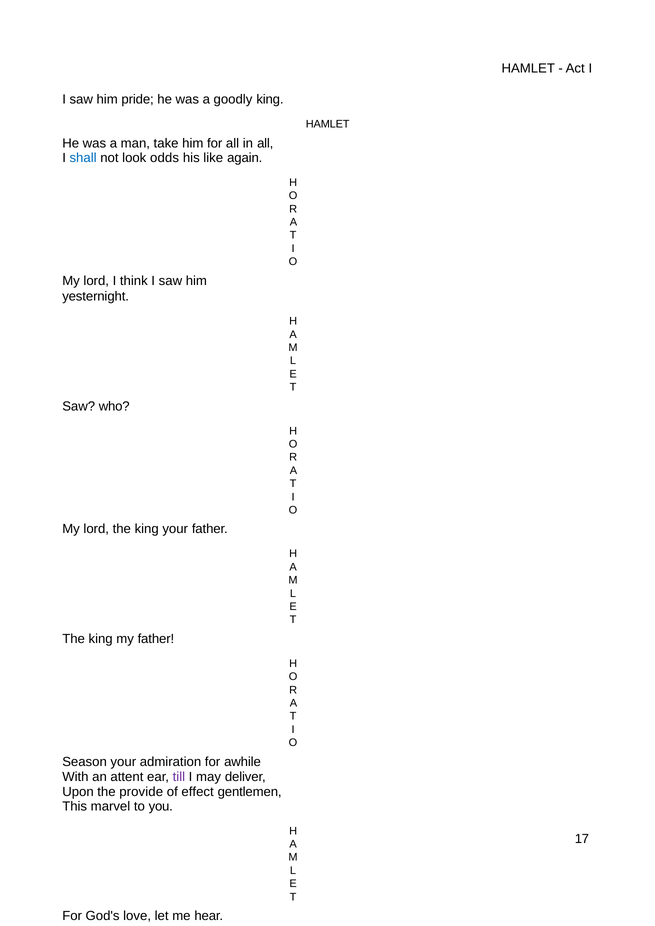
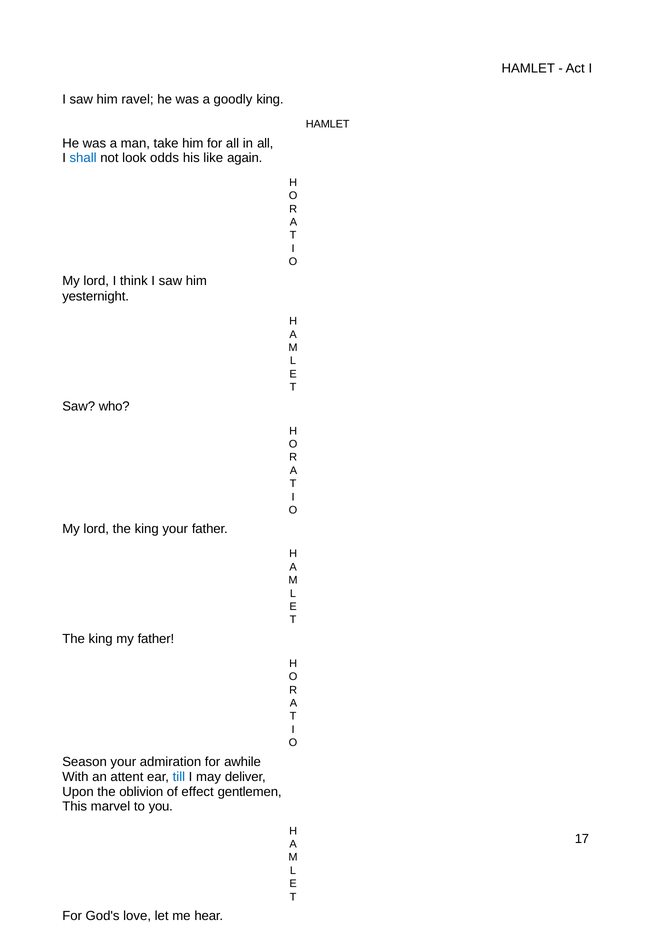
pride: pride -> ravel
till colour: purple -> blue
provide: provide -> oblivion
